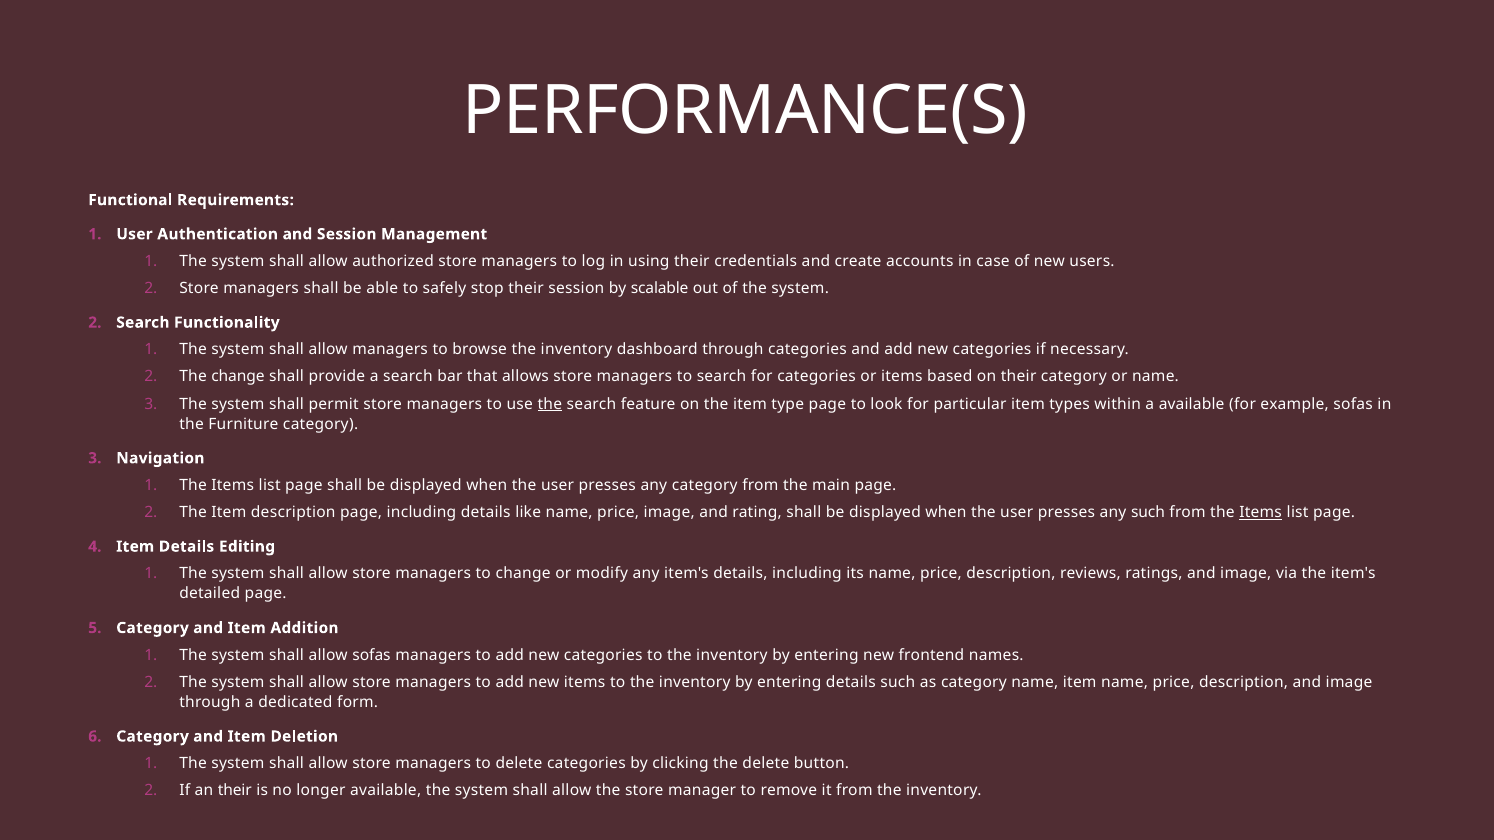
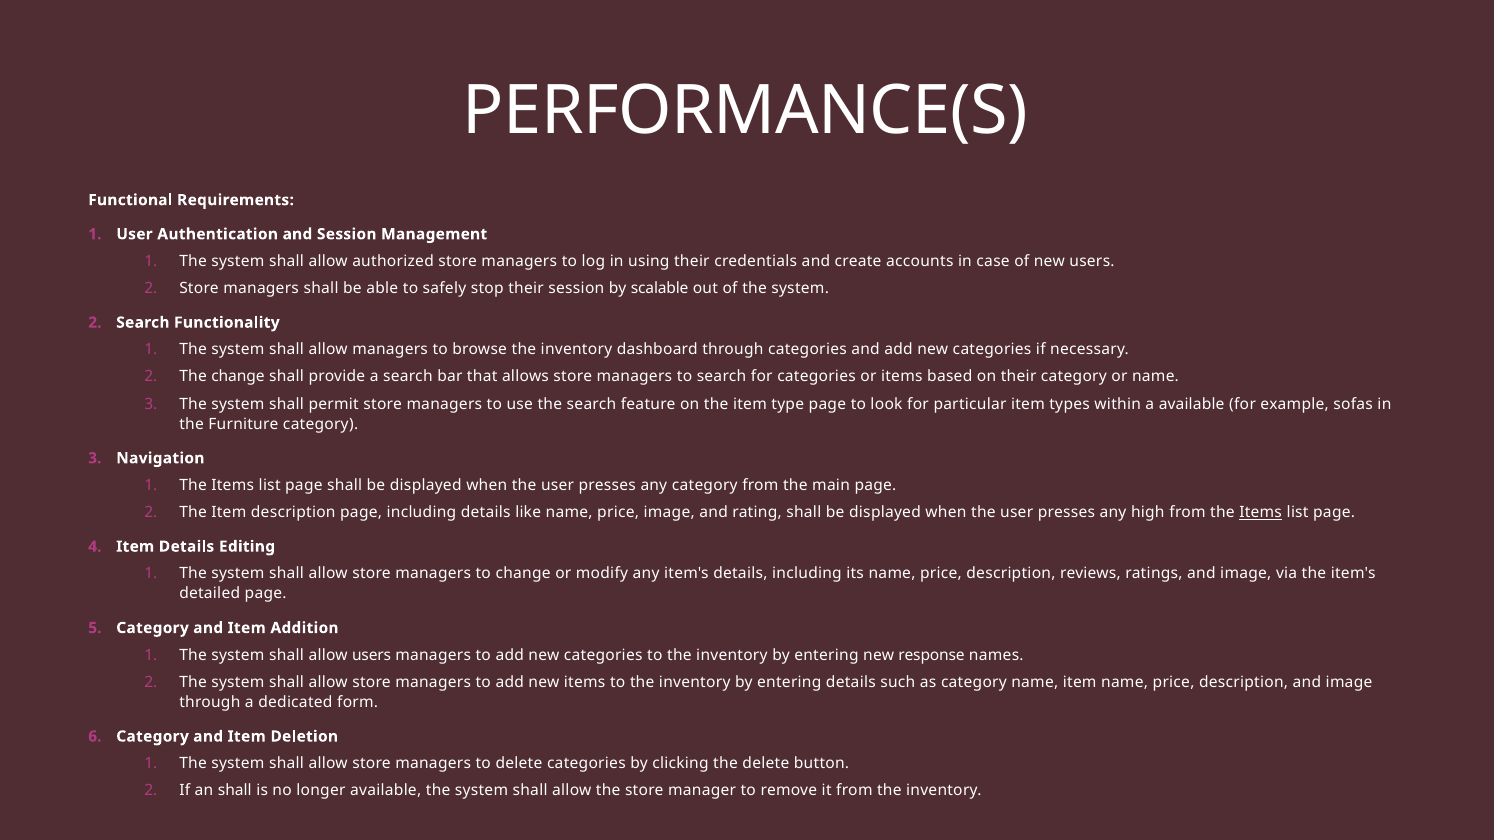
the at (550, 404) underline: present -> none
any such: such -> high
allow sofas: sofas -> users
frontend: frontend -> response
an their: their -> shall
